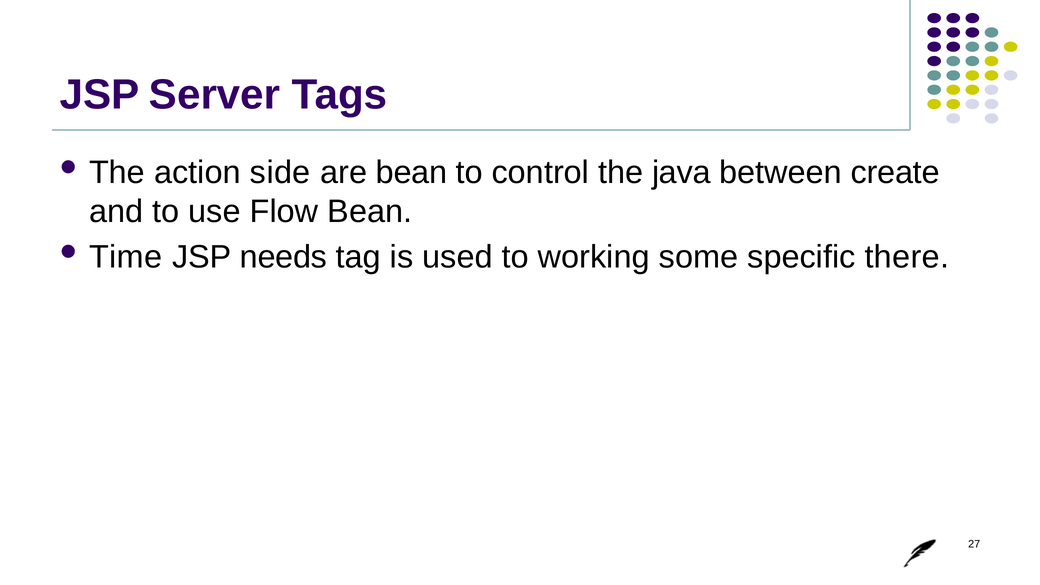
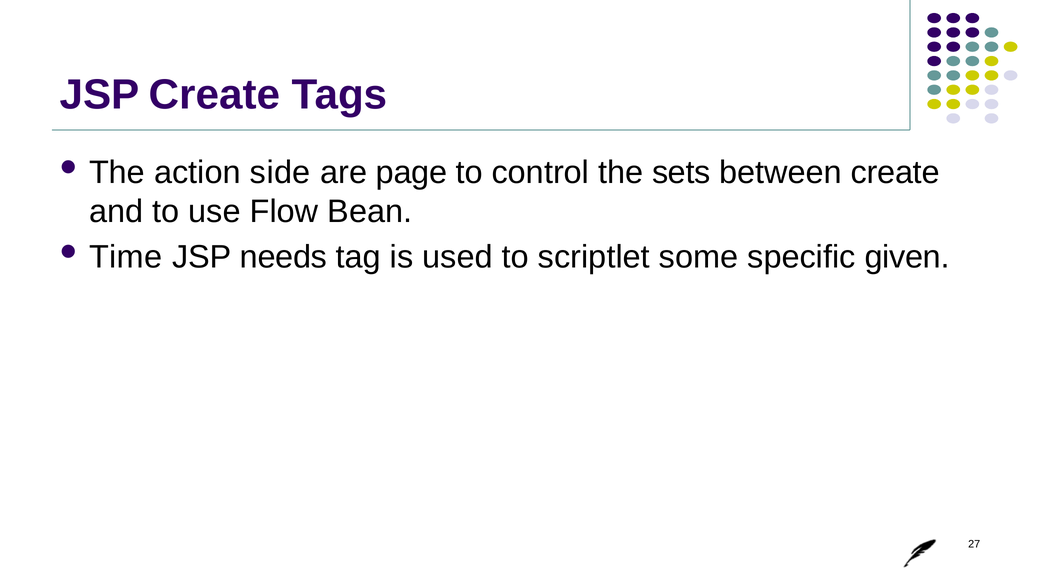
JSP Server: Server -> Create
are bean: bean -> page
java: java -> sets
working: working -> scriptlet
there: there -> given
